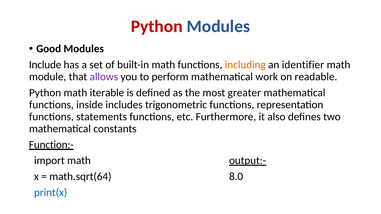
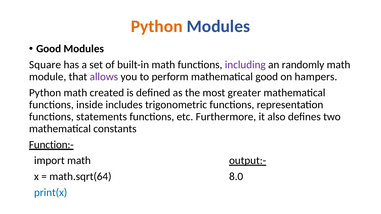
Python at (157, 26) colour: red -> orange
Include: Include -> Square
including colour: orange -> purple
identifier: identifier -> randomly
mathematical work: work -> good
readable: readable -> hampers
iterable: iterable -> created
